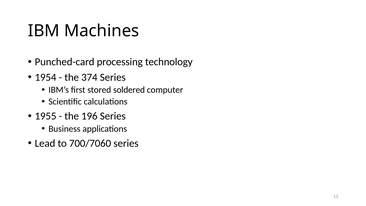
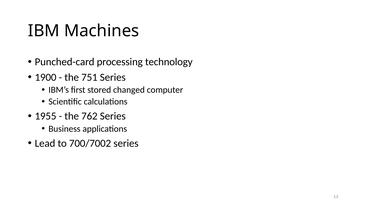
1954: 1954 -> 1900
374: 374 -> 751
soldered: soldered -> changed
196: 196 -> 762
700/7060: 700/7060 -> 700/7002
